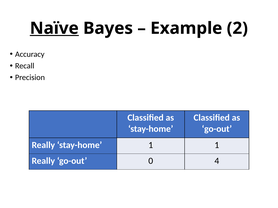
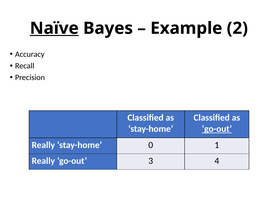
go-out at (217, 129) underline: none -> present
stay-home 1: 1 -> 0
0: 0 -> 3
